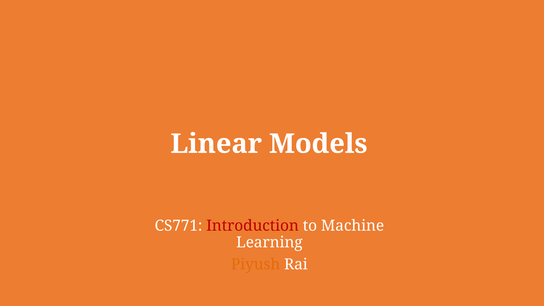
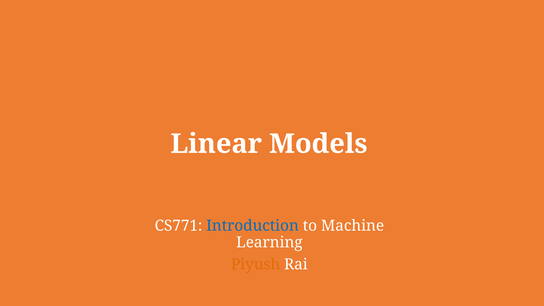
Introduction colour: red -> blue
